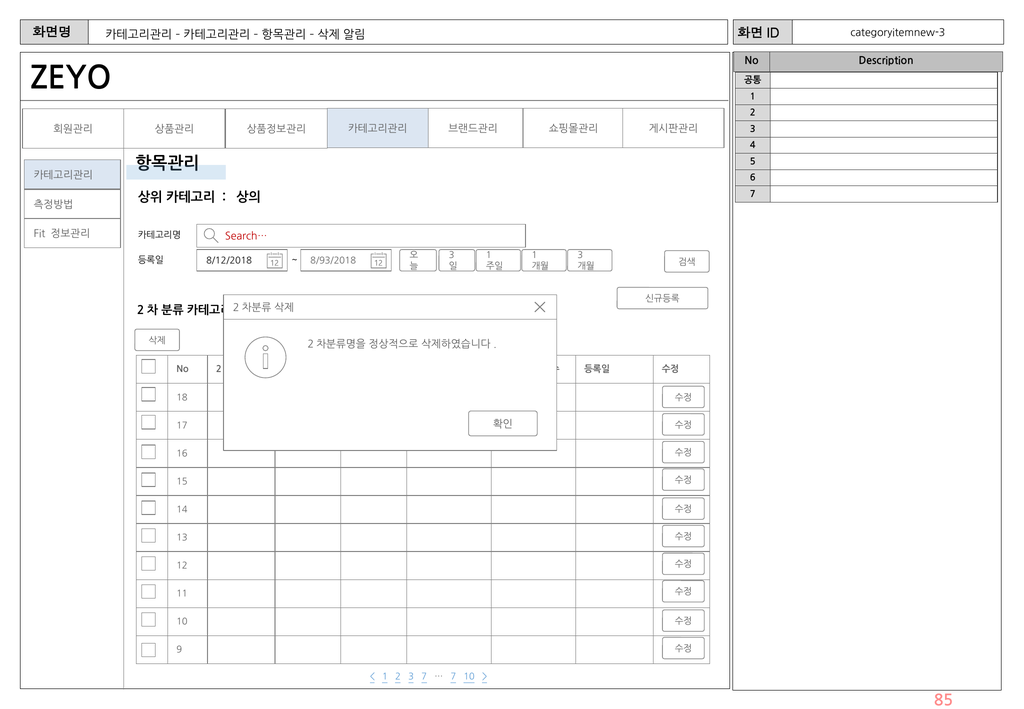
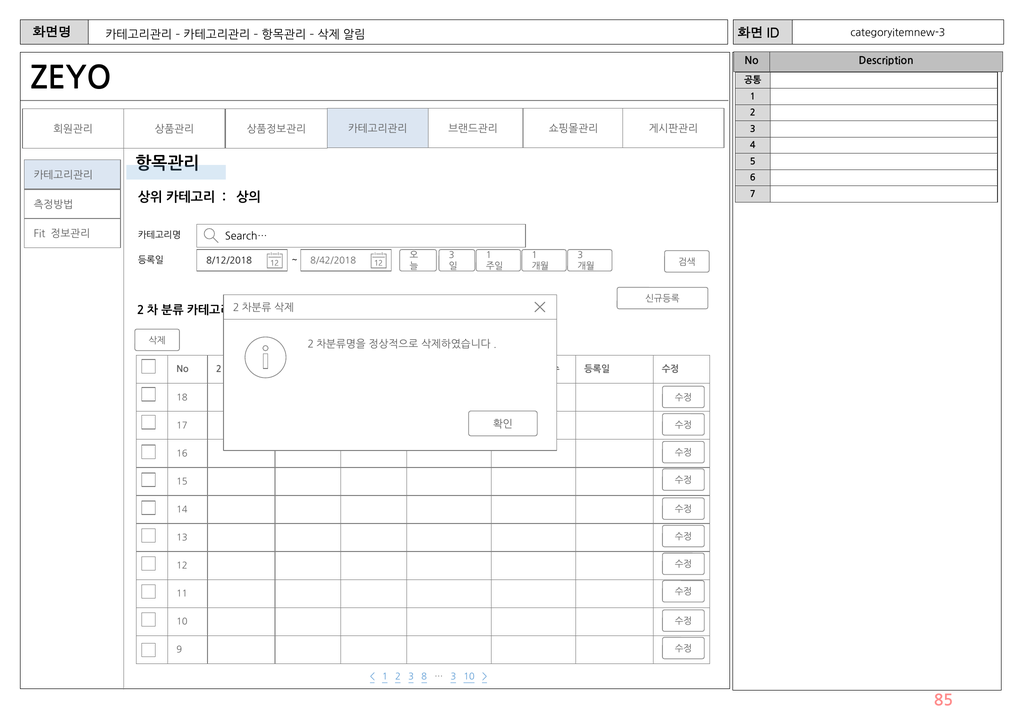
Search… colour: red -> black
8/93/2018: 8/93/2018 -> 8/42/2018
3 7: 7 -> 8
7 at (453, 677): 7 -> 3
